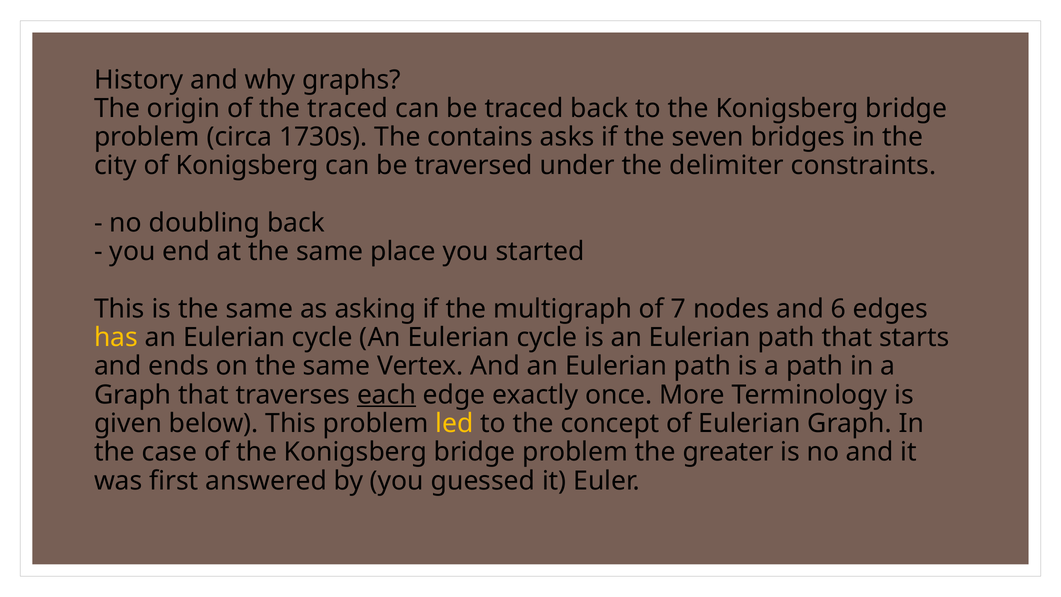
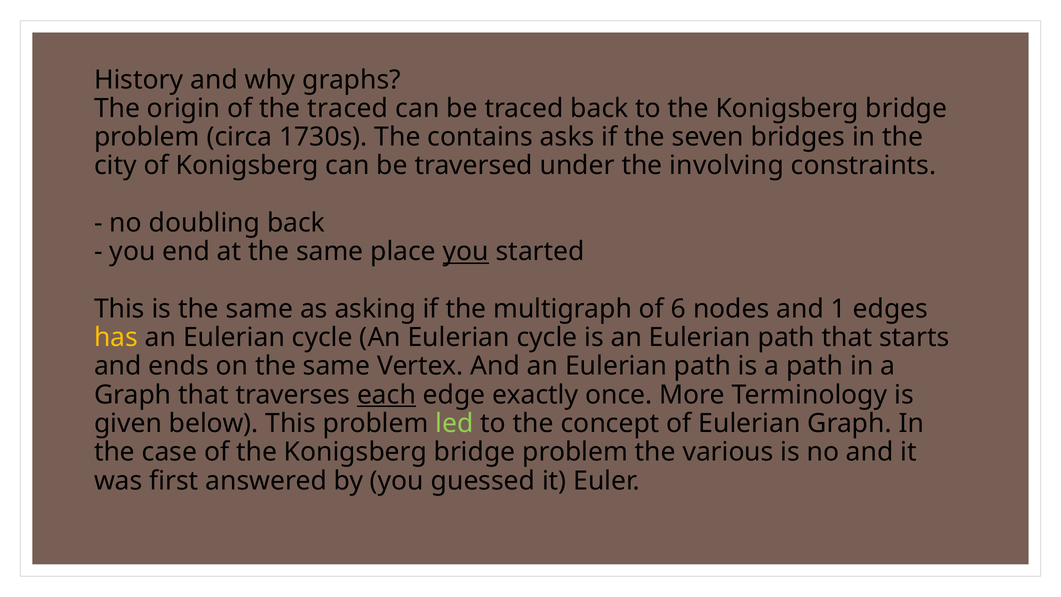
delimiter: delimiter -> involving
you at (466, 252) underline: none -> present
7: 7 -> 6
6: 6 -> 1
led colour: yellow -> light green
greater: greater -> various
